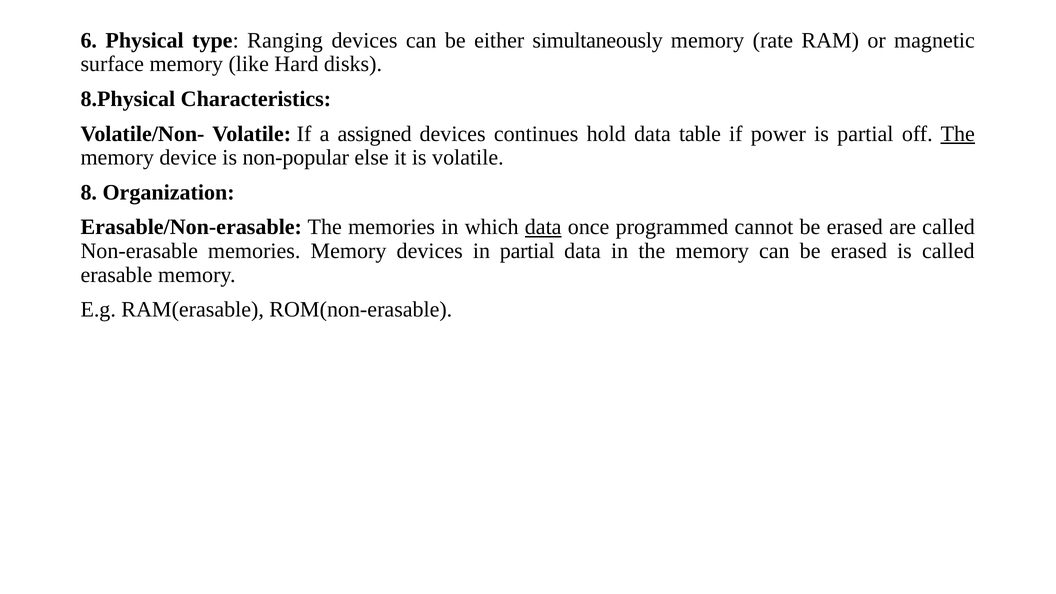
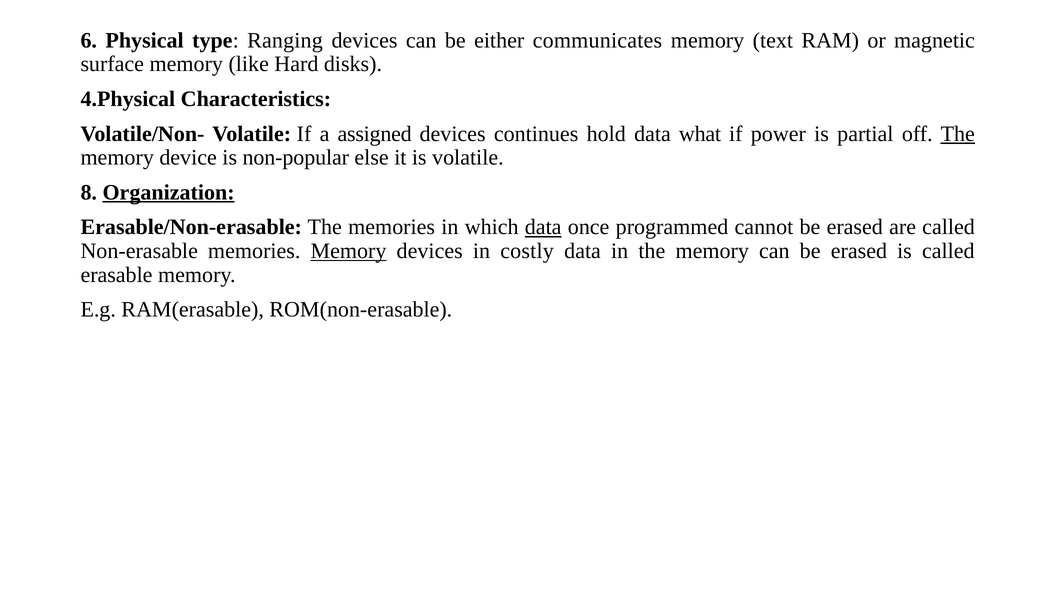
simultaneously: simultaneously -> communicates
rate: rate -> text
8.Physical: 8.Physical -> 4.Physical
table: table -> what
Organization underline: none -> present
Memory at (348, 251) underline: none -> present
in partial: partial -> costly
